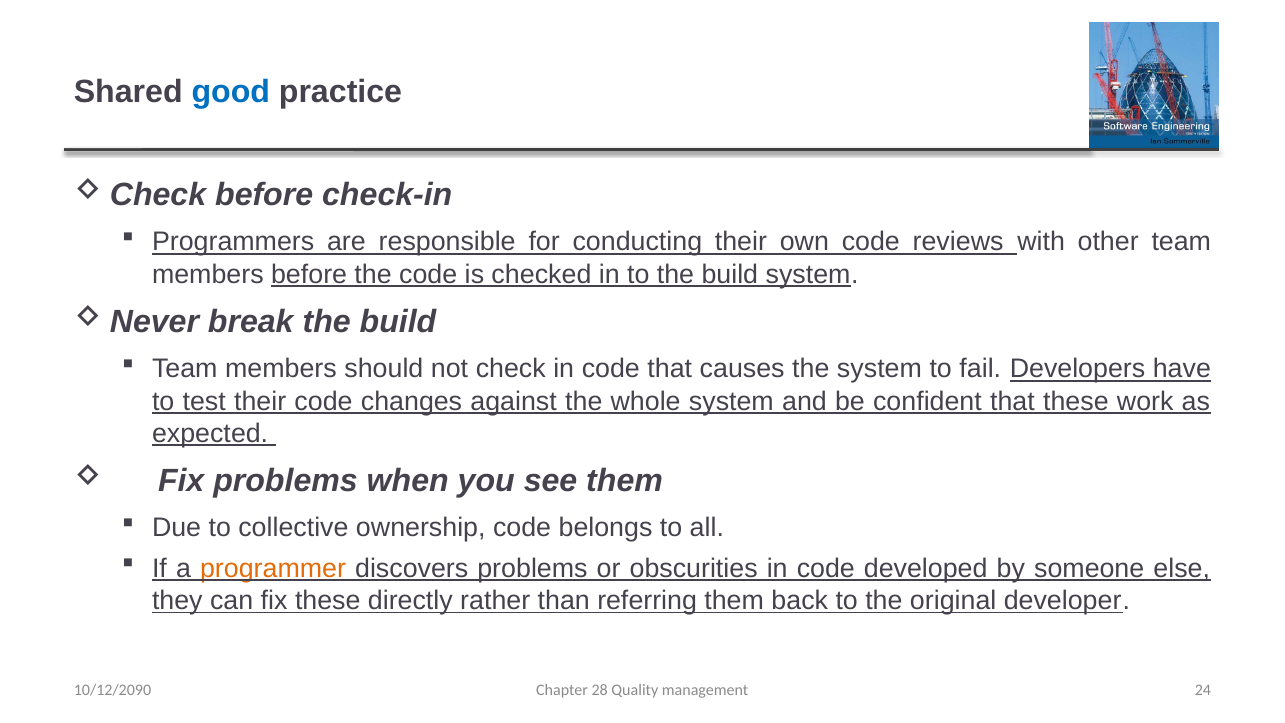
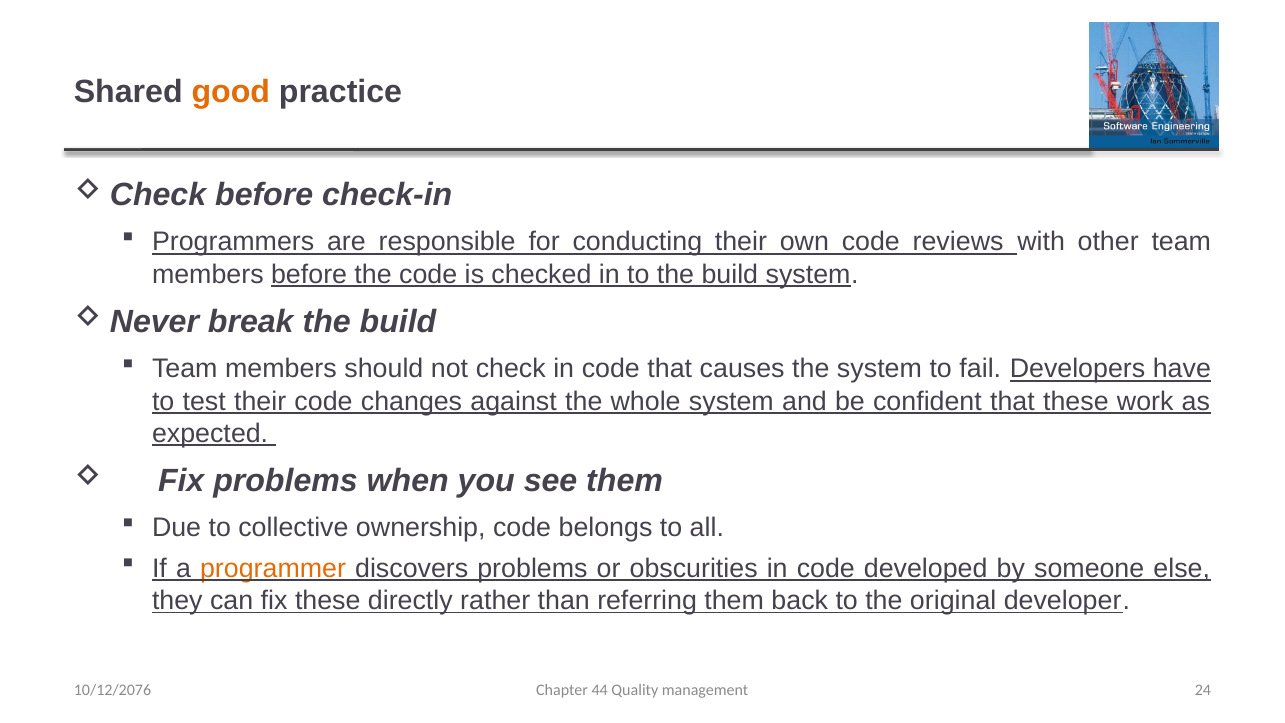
good colour: blue -> orange
10/12/2090: 10/12/2090 -> 10/12/2076
28: 28 -> 44
